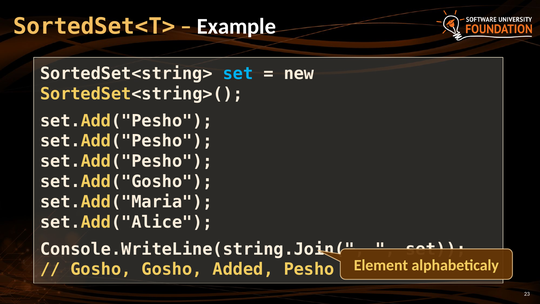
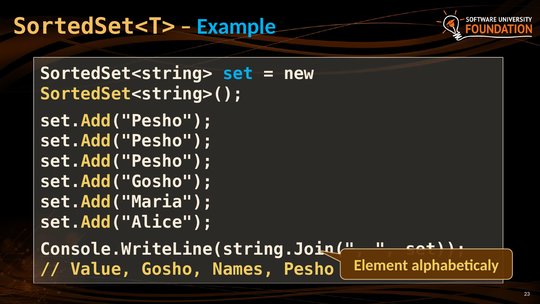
Example colour: white -> light blue
Gosho at (101, 269): Gosho -> Value
Added: Added -> Names
